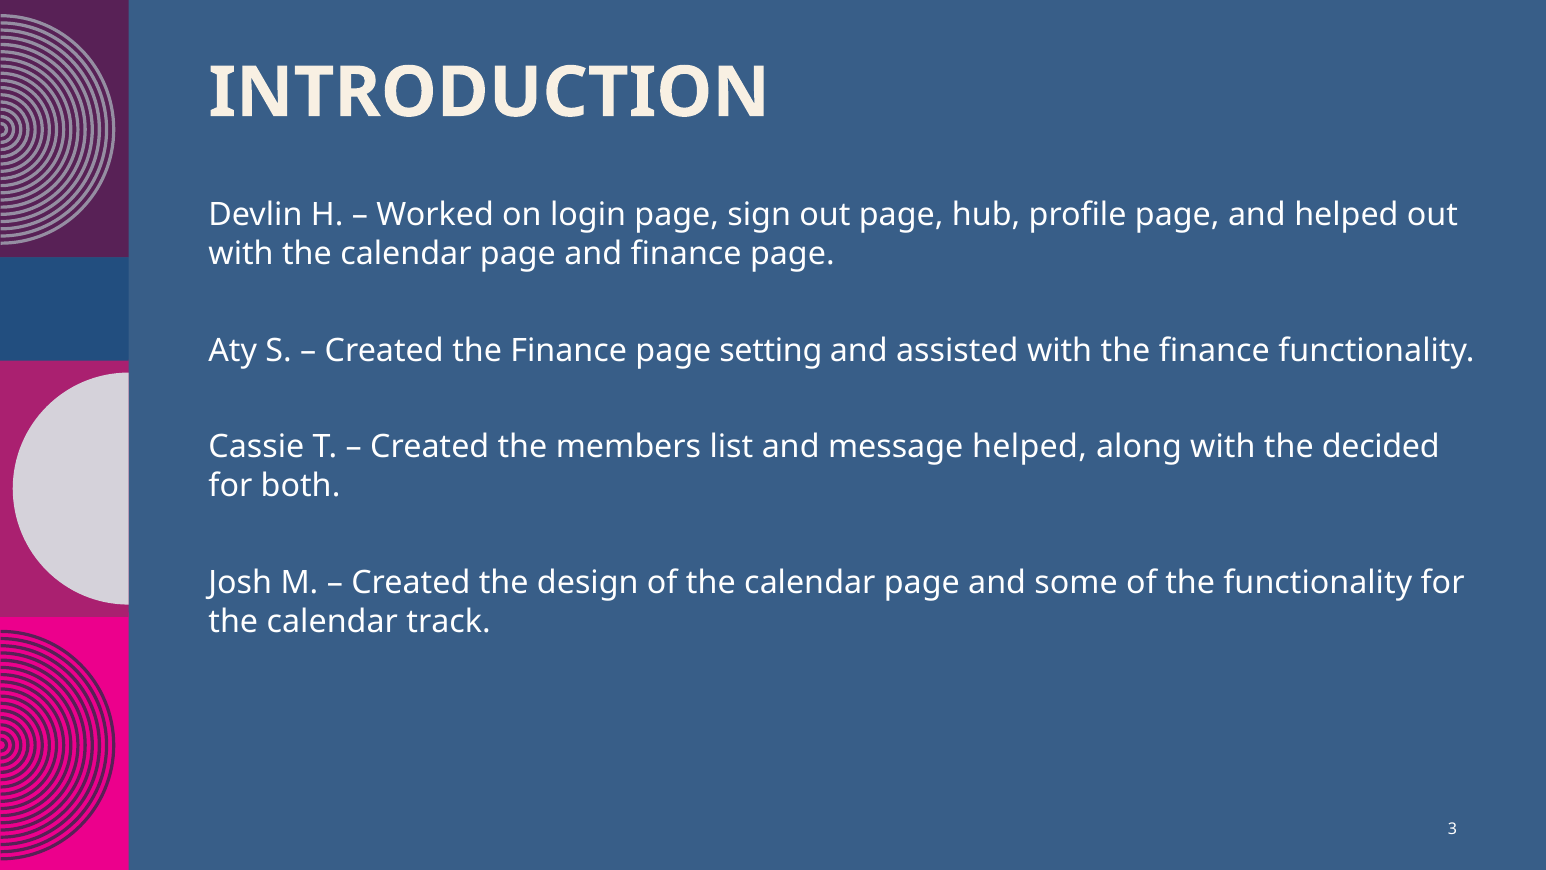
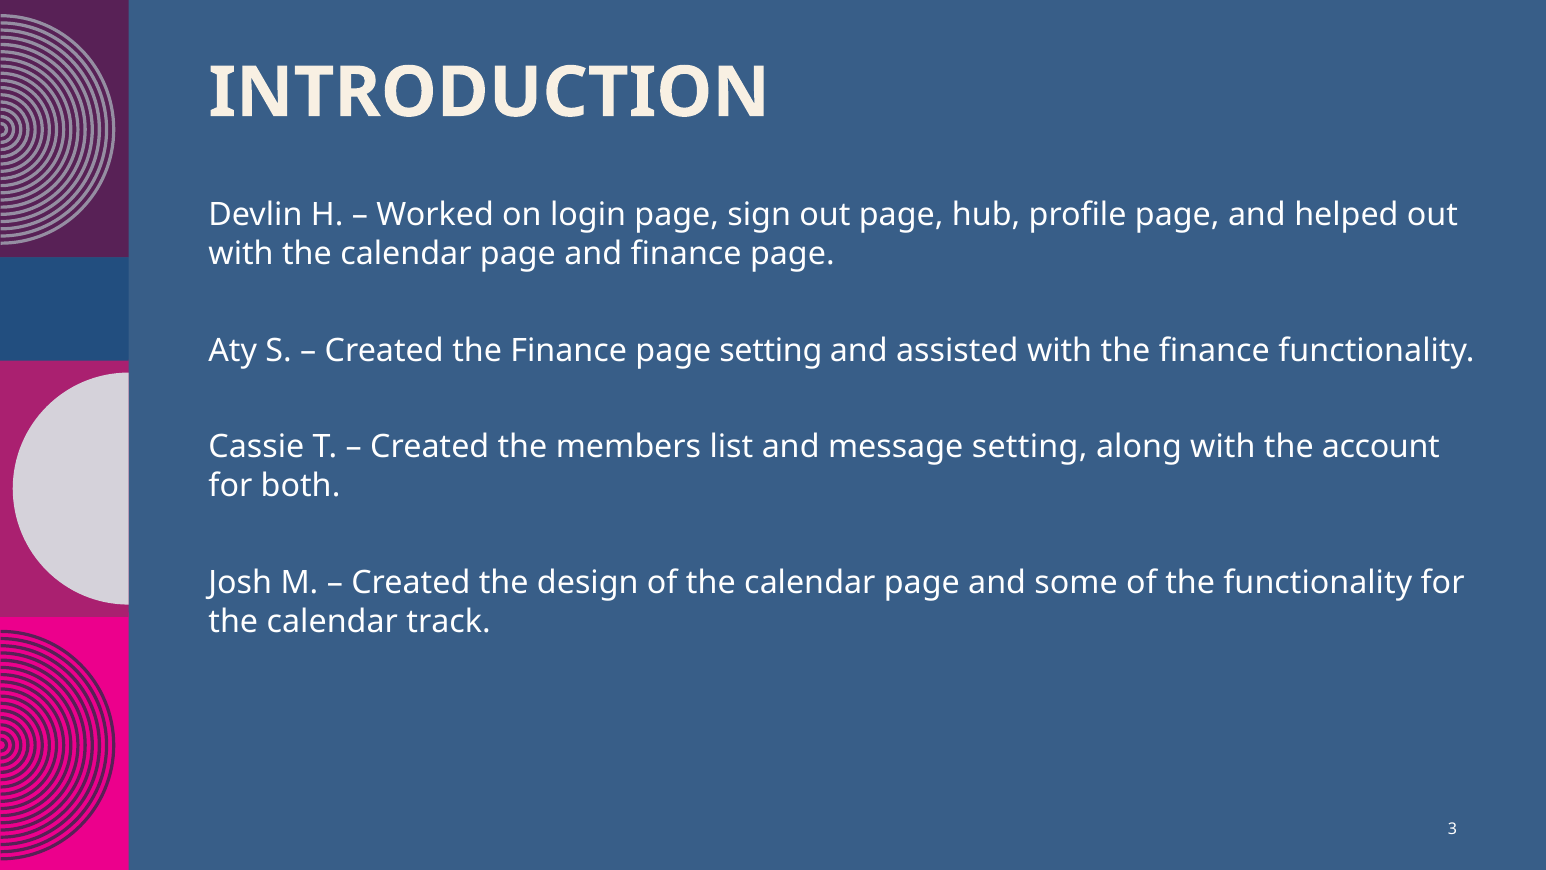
message helped: helped -> setting
decided: decided -> account
